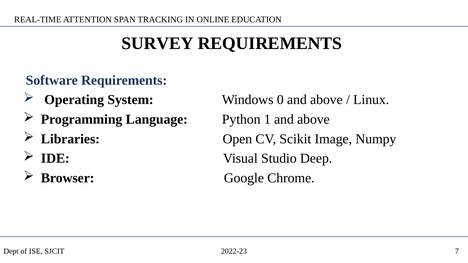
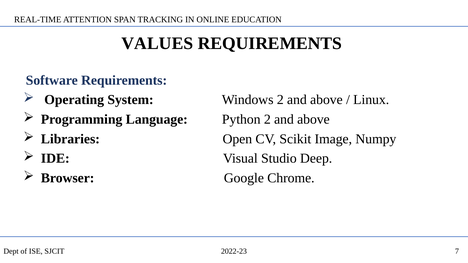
SURVEY: SURVEY -> VALUES
Windows 0: 0 -> 2
Python 1: 1 -> 2
